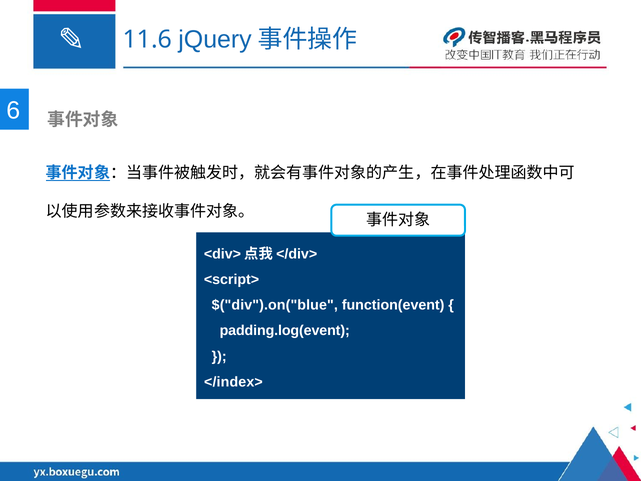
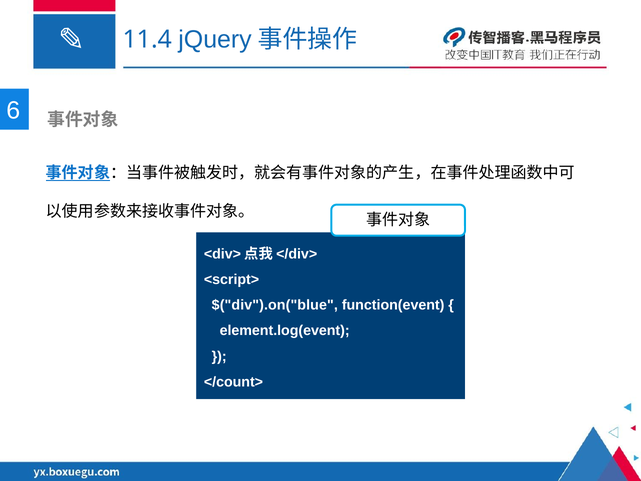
11.6: 11.6 -> 11.4
padding.log(event: padding.log(event -> element.log(event
</index>: </index> -> </count>
